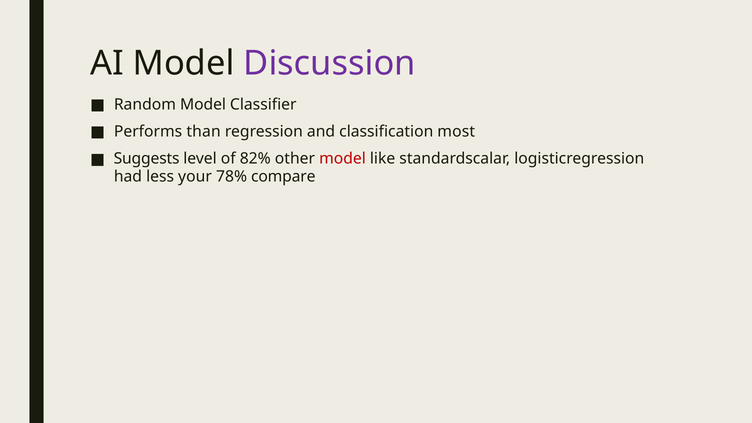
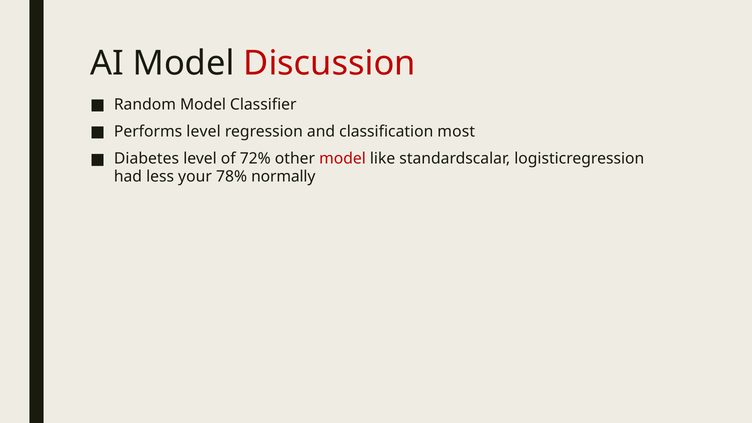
Discussion colour: purple -> red
Performs than: than -> level
Suggests: Suggests -> Diabetes
82%: 82% -> 72%
compare: compare -> normally
